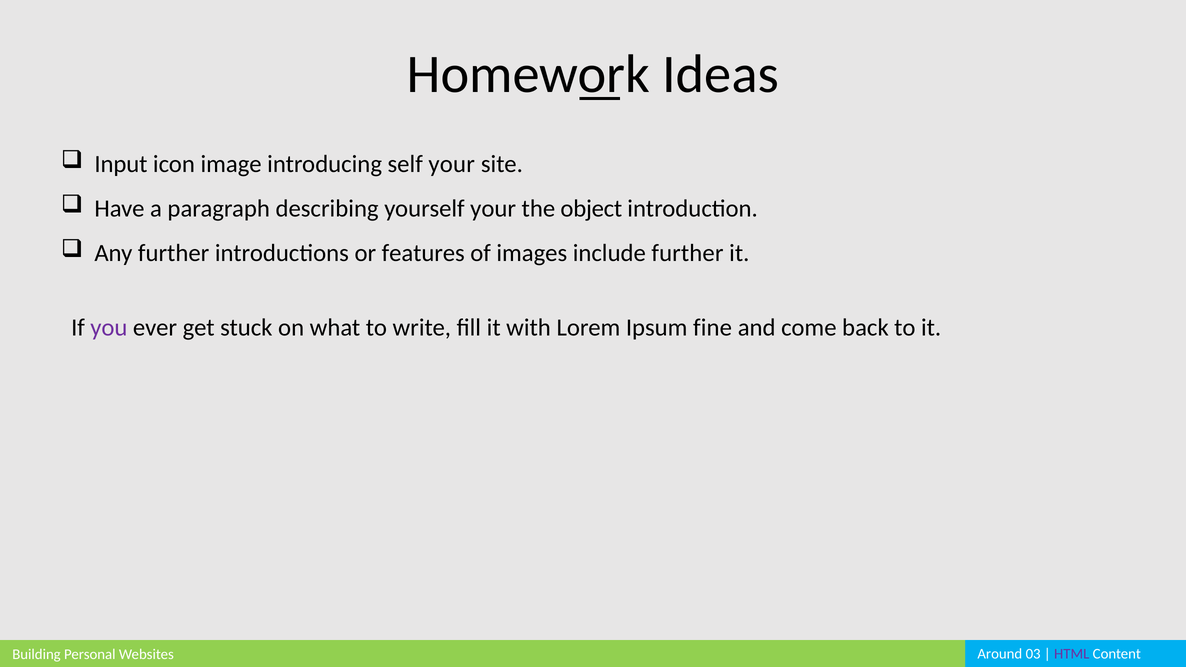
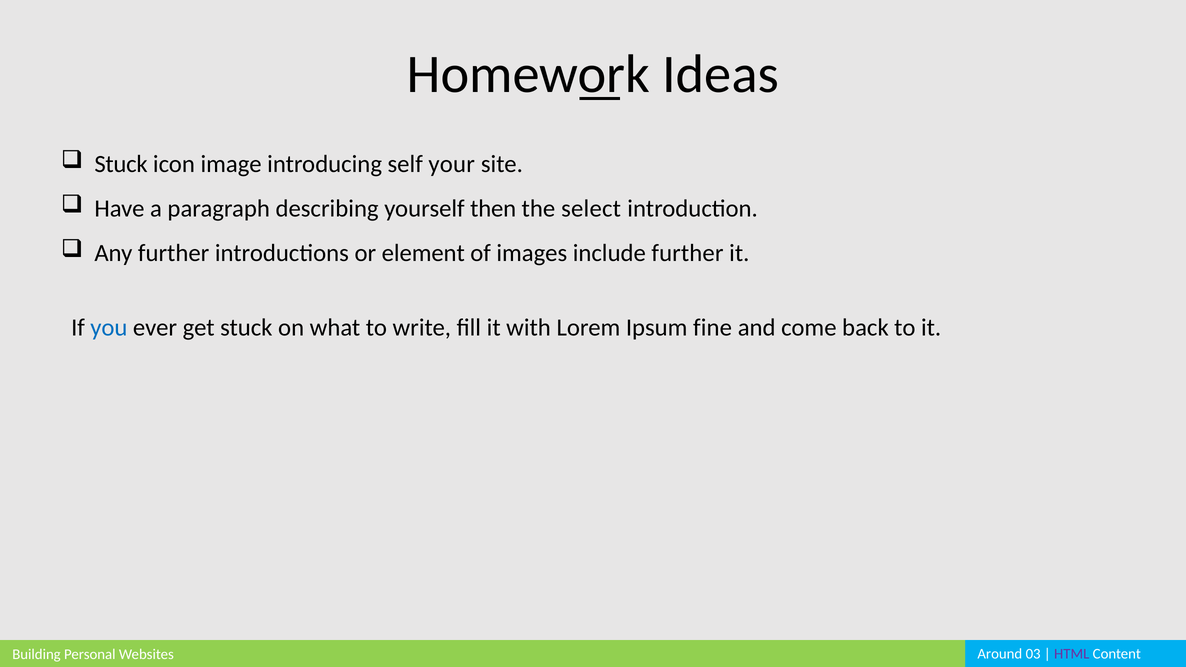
Input at (121, 164): Input -> Stuck
yourself your: your -> then
object: object -> select
features: features -> element
you colour: purple -> blue
